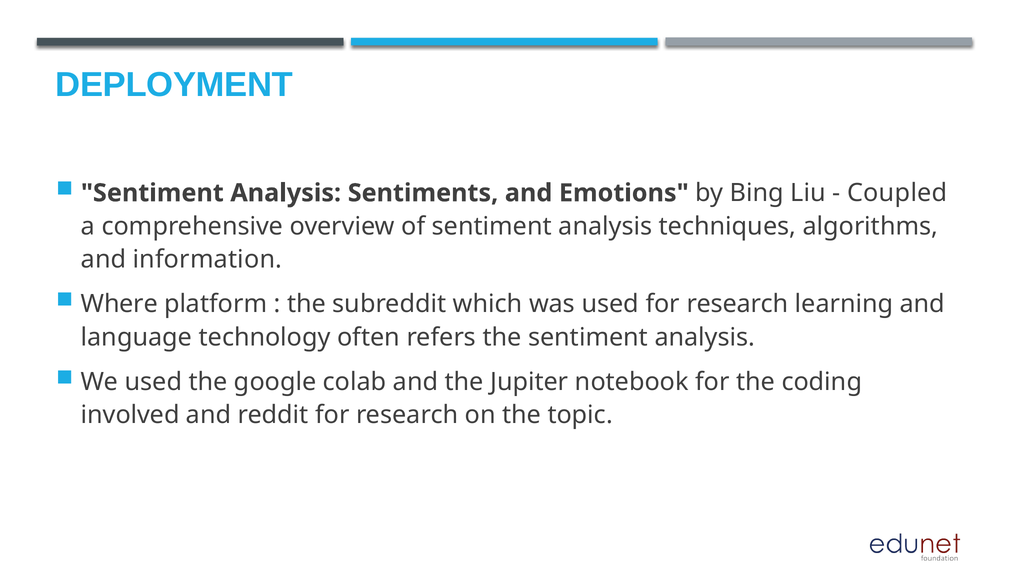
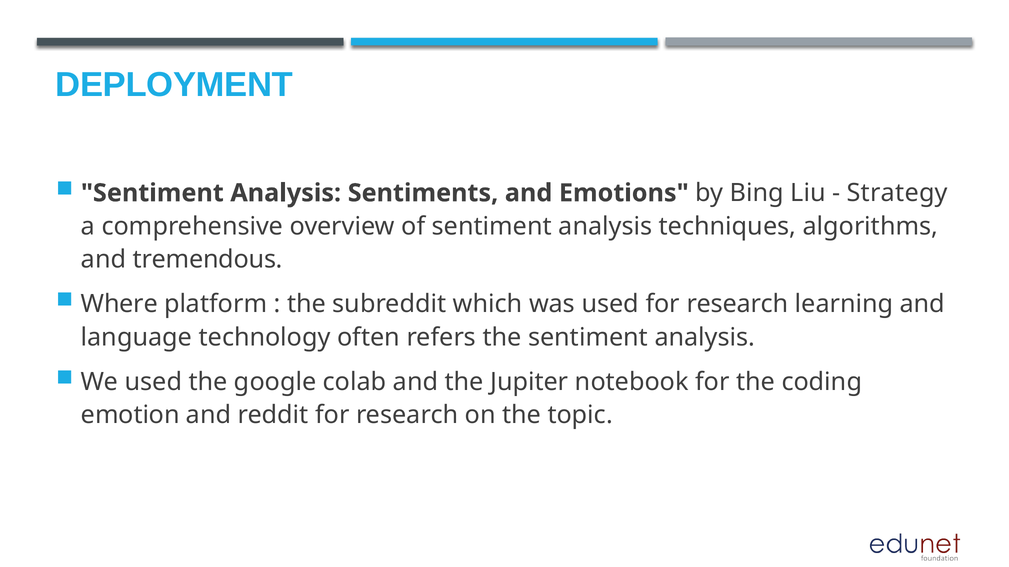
Coupled: Coupled -> Strategy
information: information -> tremendous
involved: involved -> emotion
